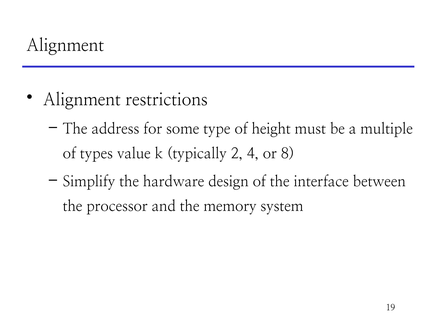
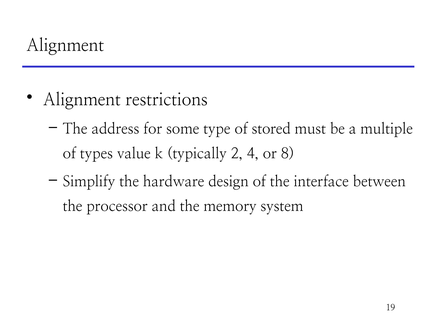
height: height -> stored
